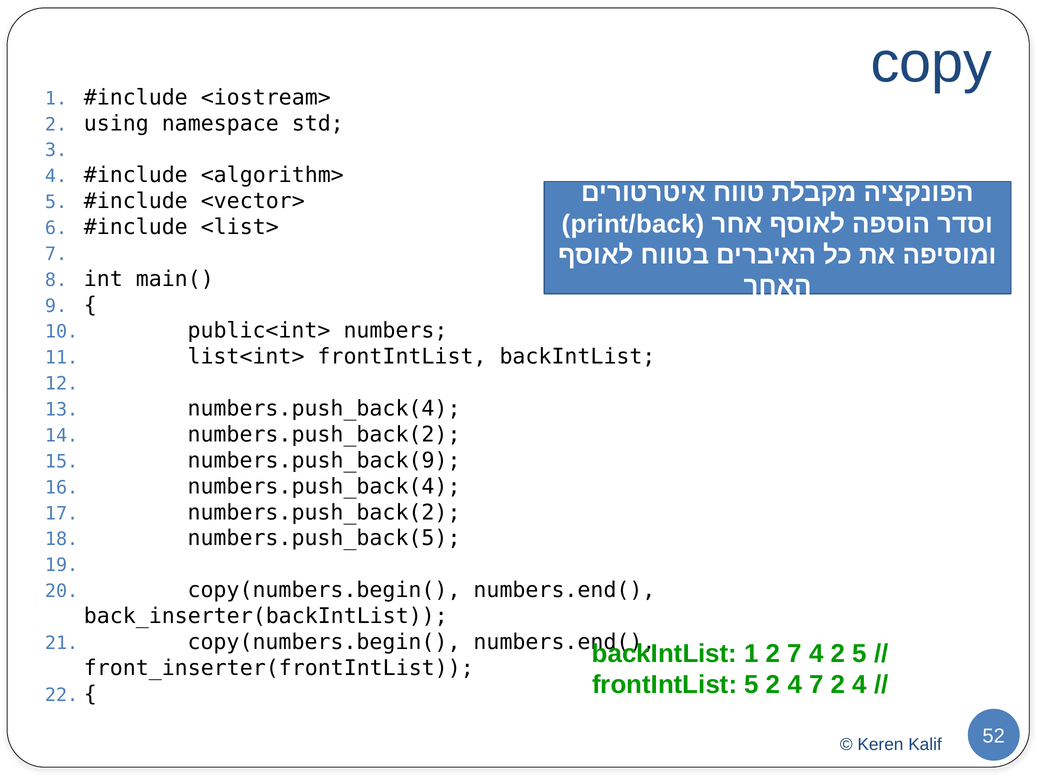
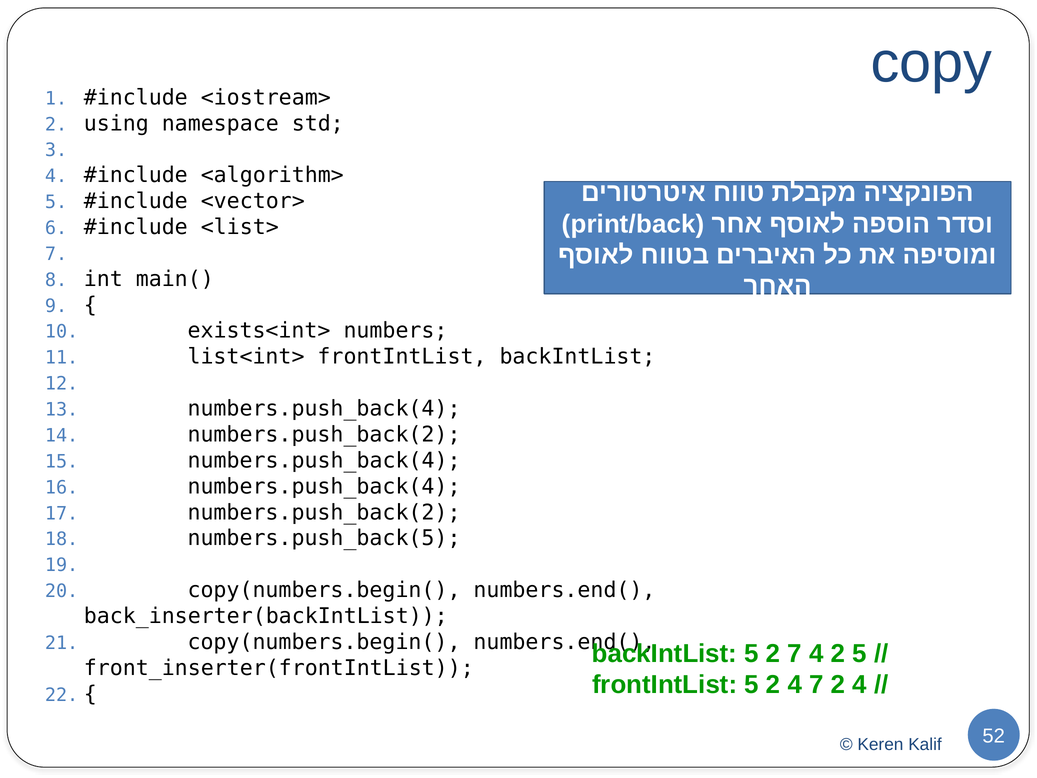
public<int>: public<int> -> exists<int>
numbers.push_back(9 at (324, 460): numbers.push_back(9 -> numbers.push_back(4
backIntList 1: 1 -> 5
